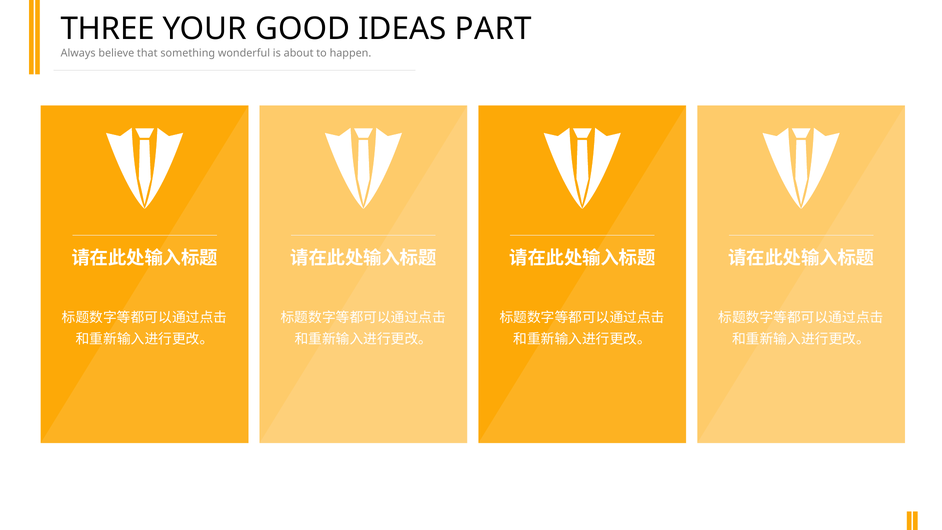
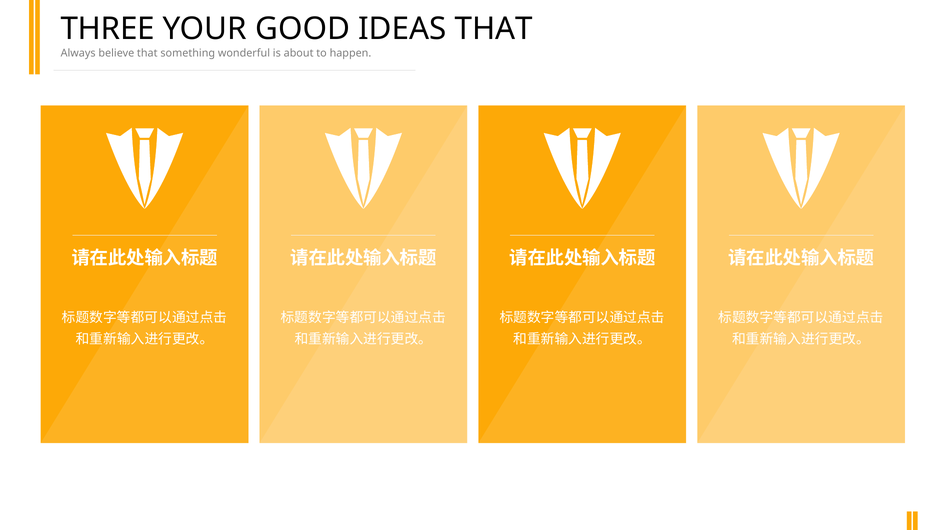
IDEAS PART: PART -> THAT
